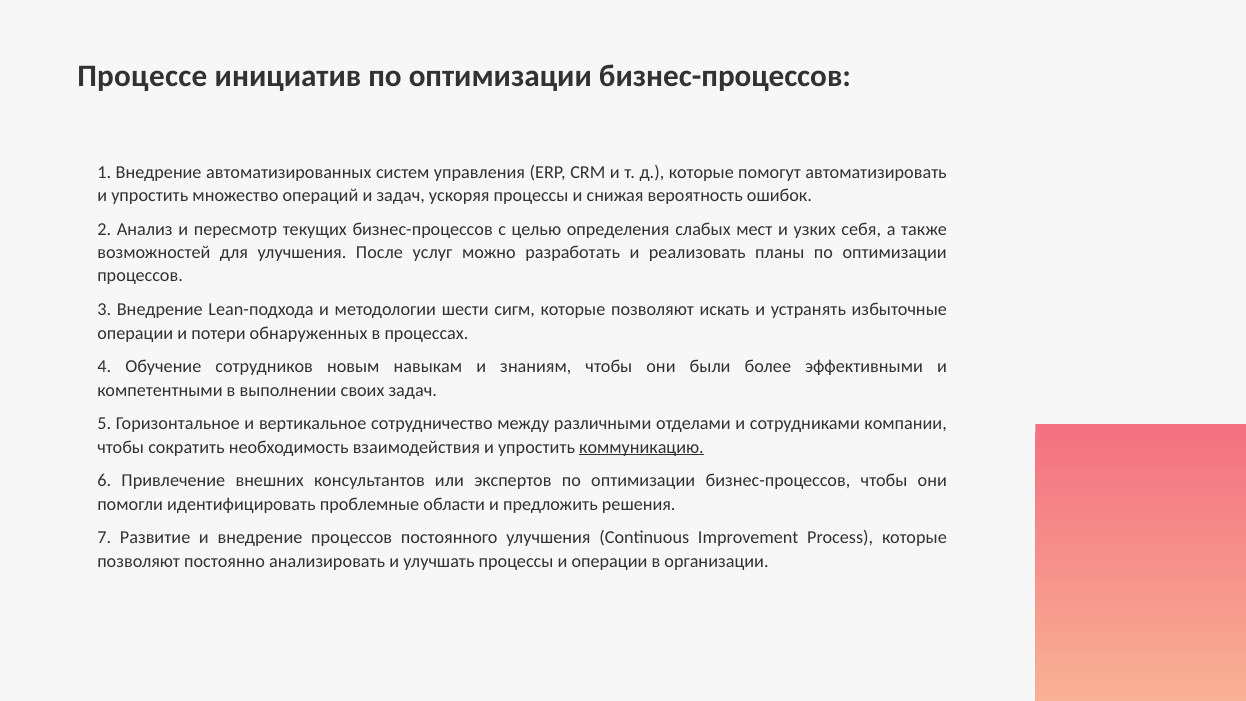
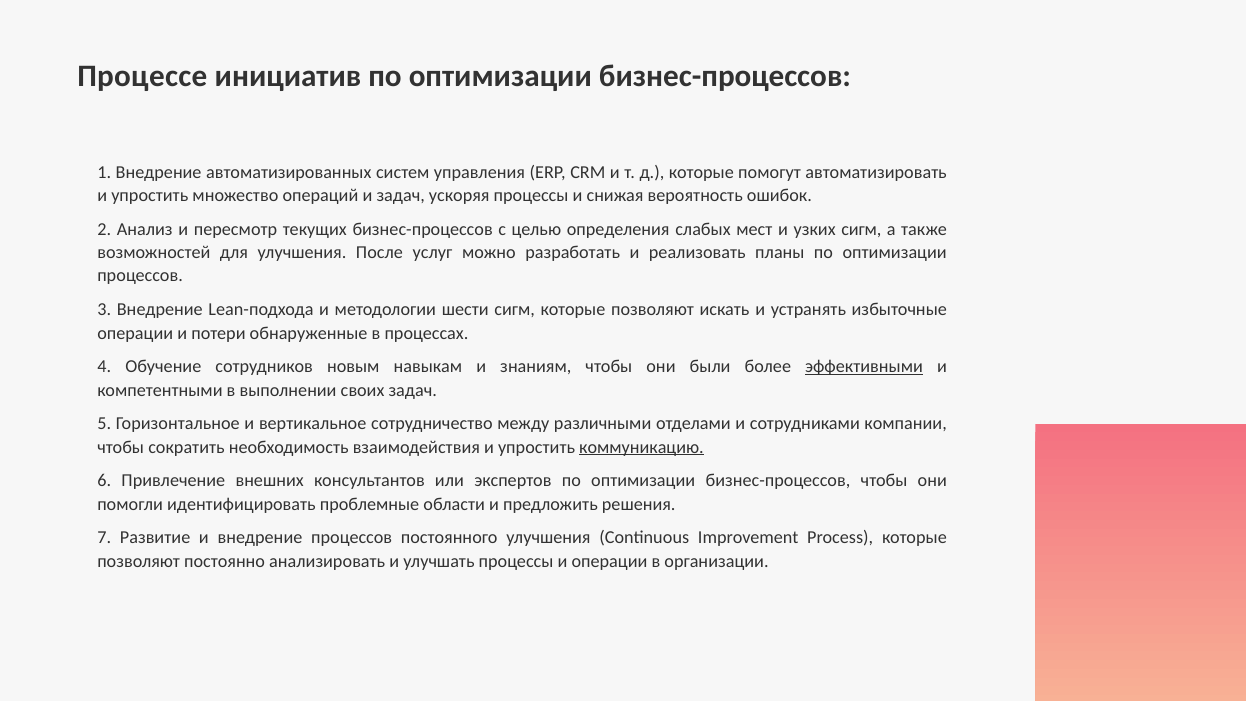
узких себя: себя -> сигм
обнаруженных: обнаруженных -> обнаруженные
эффективными underline: none -> present
